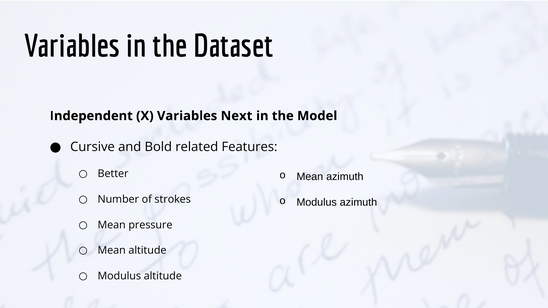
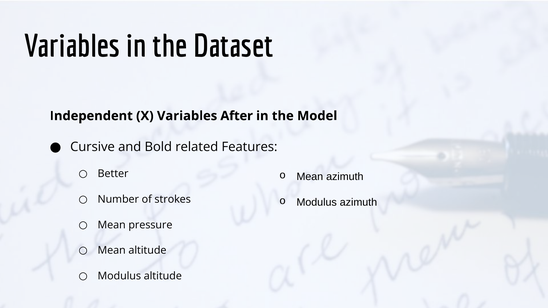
Next: Next -> After
